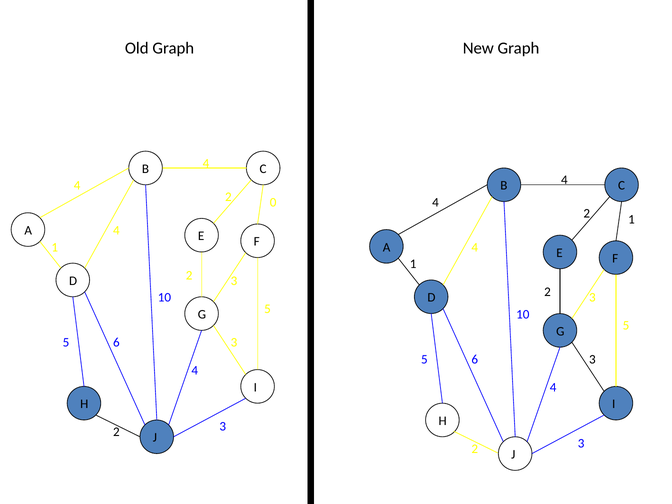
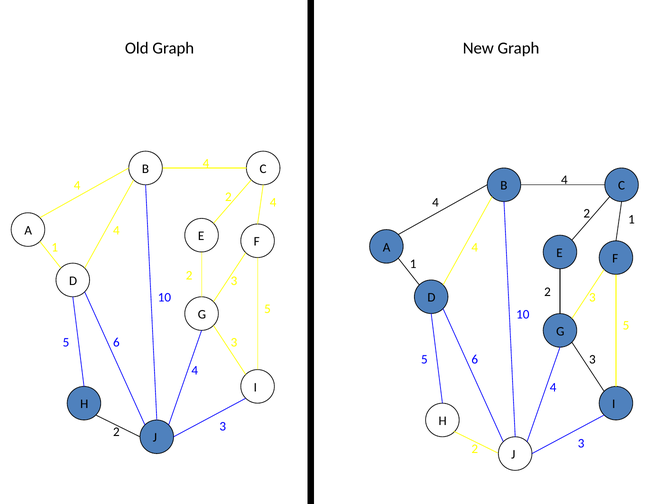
2 0: 0 -> 4
